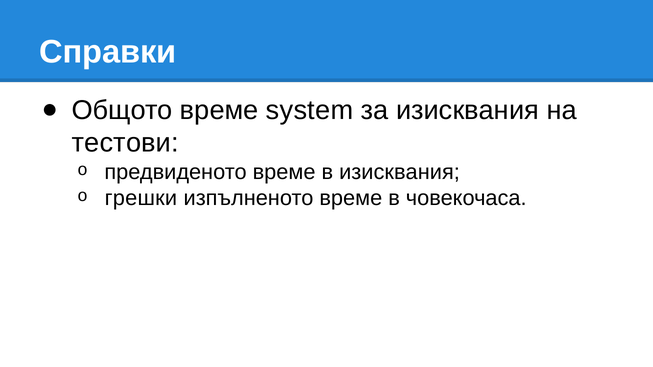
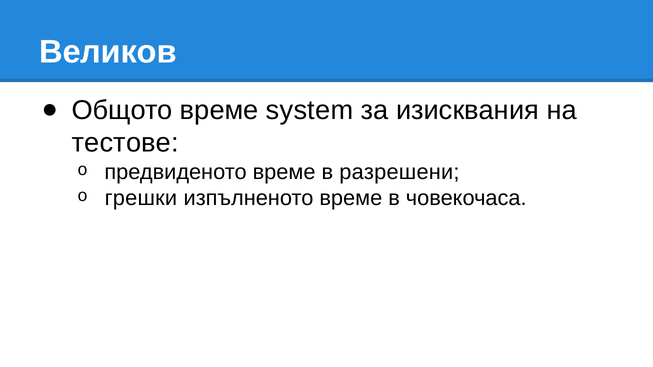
Справки: Справки -> Великов
тестови: тестови -> тестове
в изисквания: изисквания -> разрешени
